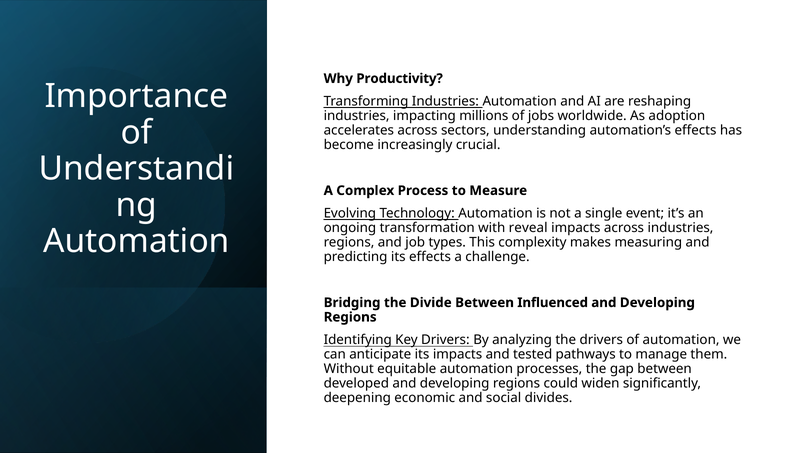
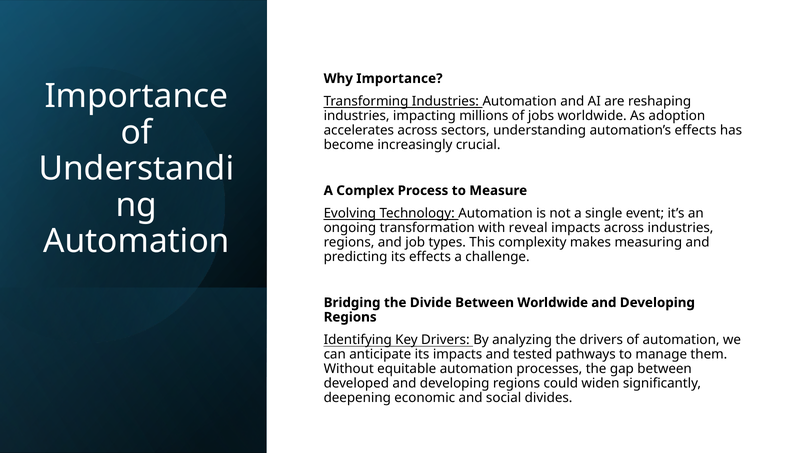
Why Productivity: Productivity -> Importance
Between Influenced: Influenced -> Worldwide
